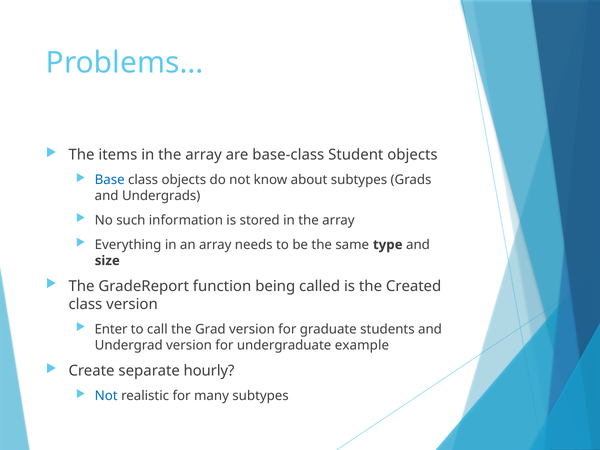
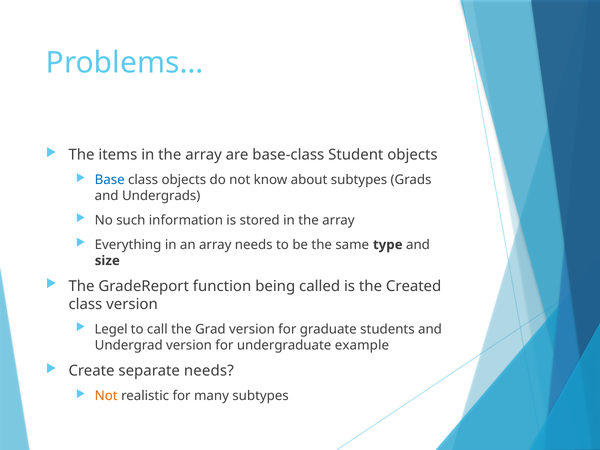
Enter: Enter -> Legel
separate hourly: hourly -> needs
Not at (106, 396) colour: blue -> orange
